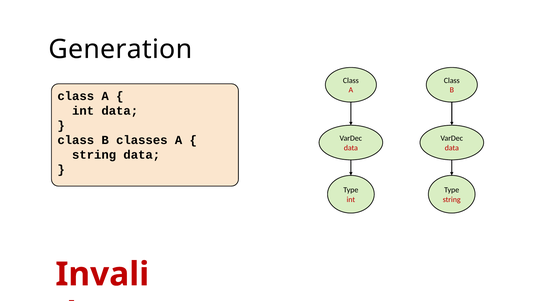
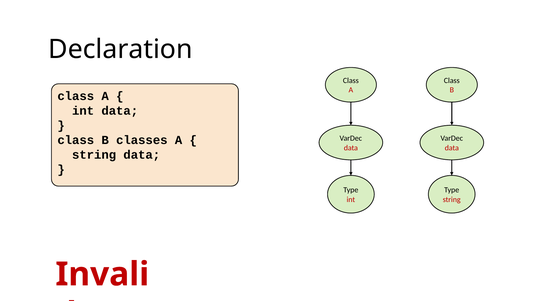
Generation: Generation -> Declaration
